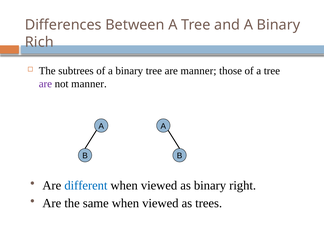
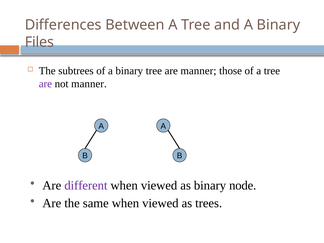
Rich: Rich -> Files
different colour: blue -> purple
right: right -> node
